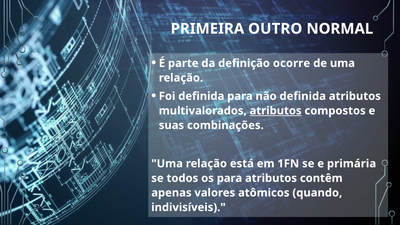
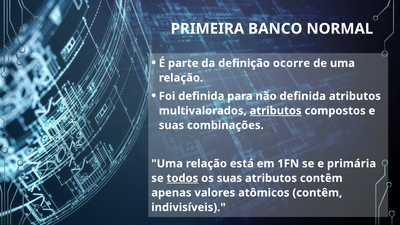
OUTRO: OUTRO -> BANCO
todos underline: none -> present
os para: para -> suas
atômicos quando: quando -> contêm
